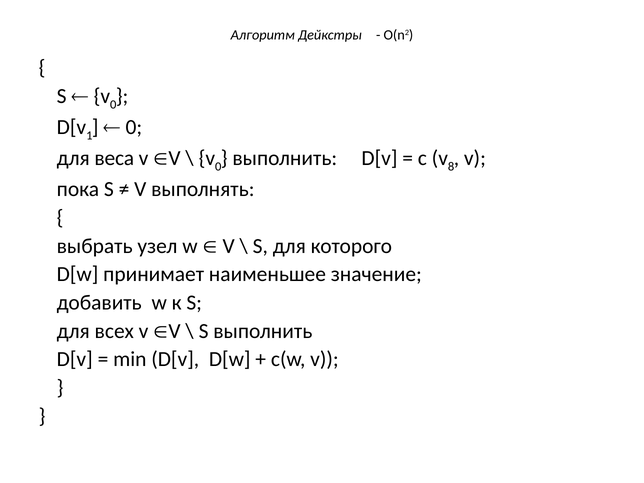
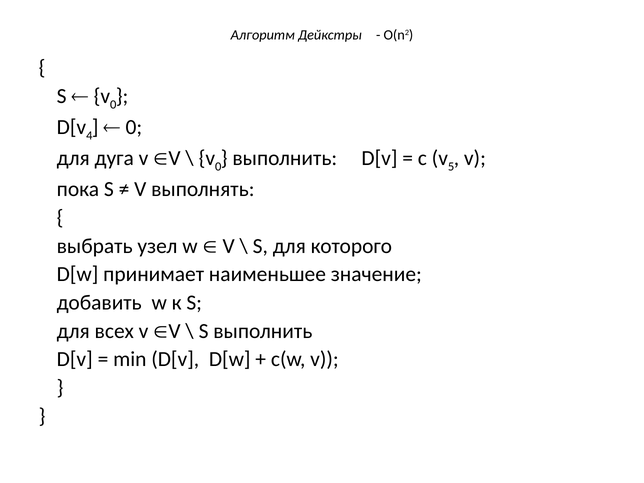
1: 1 -> 4
веса: веса -> дуга
8: 8 -> 5
